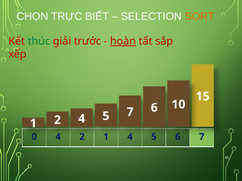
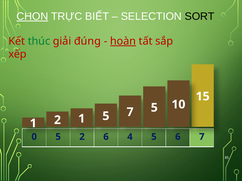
CHỌN underline: none -> present
SORT colour: orange -> black
trước: trước -> đúng
2 4: 4 -> 1
7 6: 6 -> 5
4 at (58, 137): 4 -> 5
1 at (106, 137): 1 -> 6
